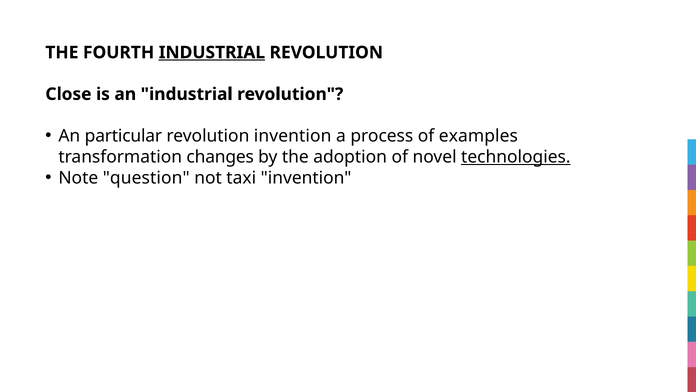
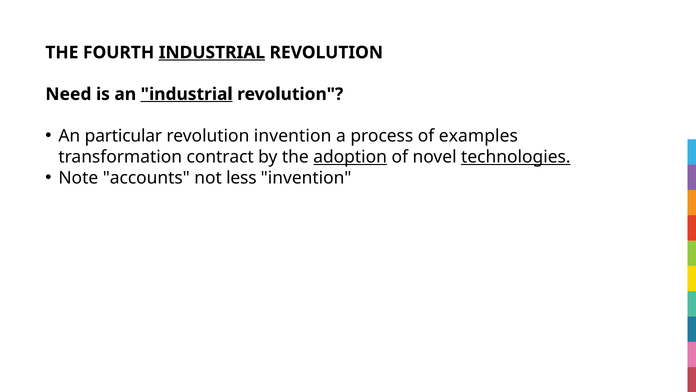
Close: Close -> Need
industrial at (187, 94) underline: none -> present
changes: changes -> contract
adoption underline: none -> present
question: question -> accounts
taxi: taxi -> less
